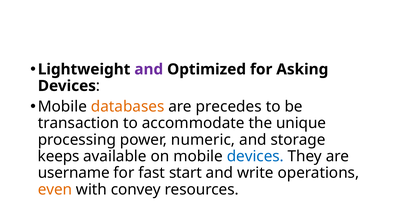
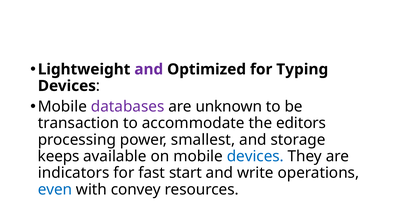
Asking: Asking -> Typing
databases colour: orange -> purple
precedes: precedes -> unknown
unique: unique -> editors
numeric: numeric -> smallest
username: username -> indicators
even colour: orange -> blue
